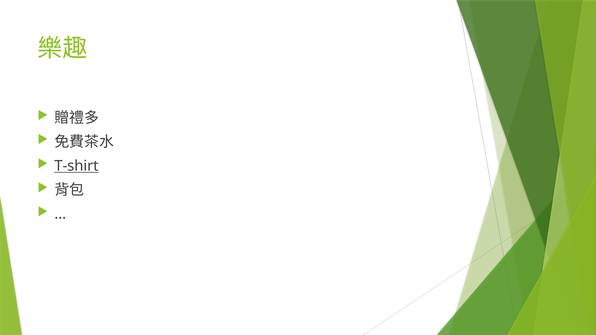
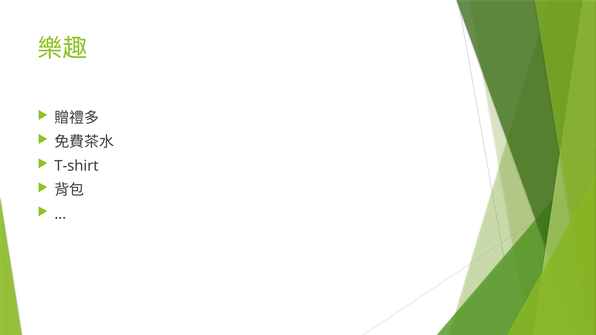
T-shirt underline: present -> none
